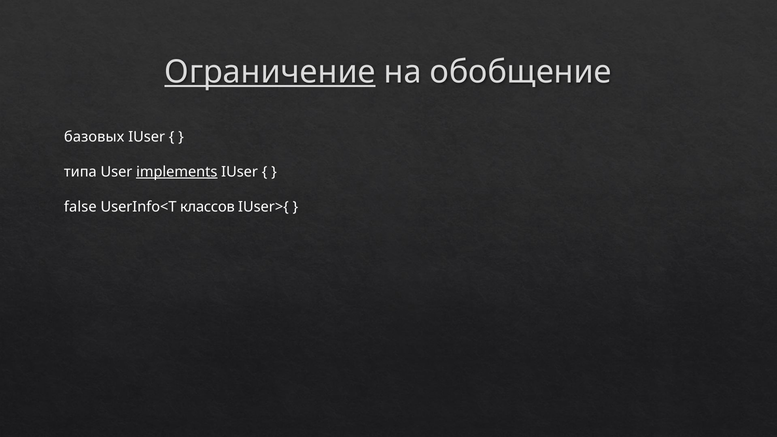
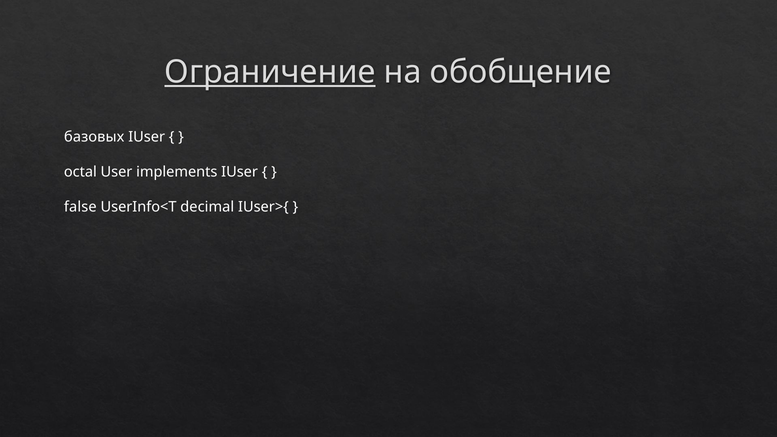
типа: типа -> octal
implements underline: present -> none
классов: классов -> decimal
